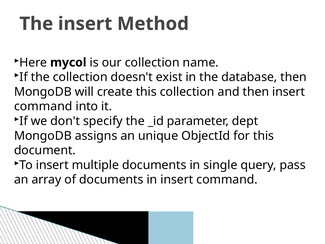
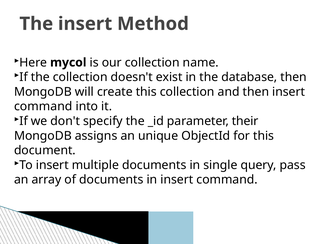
dept: dept -> their
